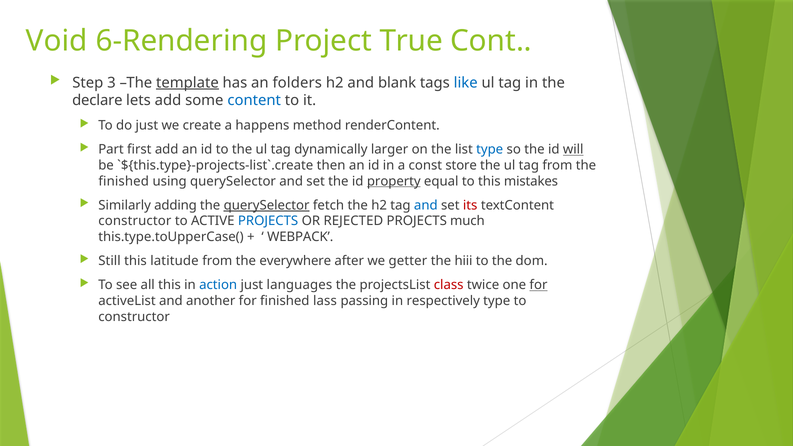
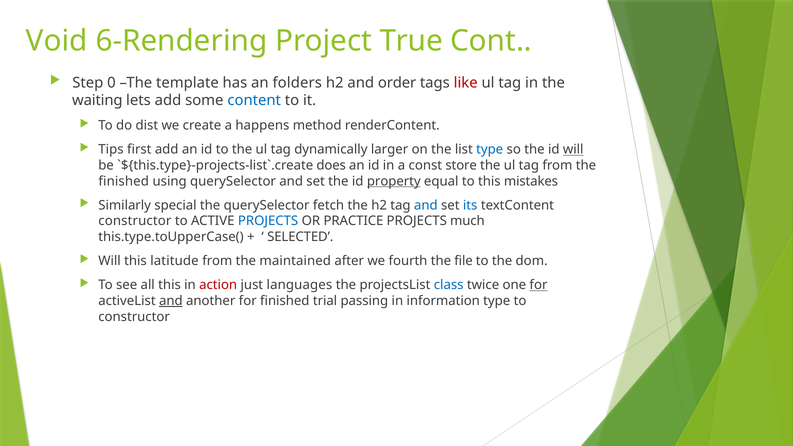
3: 3 -> 0
template underline: present -> none
blank: blank -> order
like colour: blue -> red
declare: declare -> waiting
do just: just -> dist
Part: Part -> Tips
then: then -> does
adding: adding -> special
querySelector at (267, 205) underline: present -> none
its colour: red -> blue
REJECTED: REJECTED -> PRACTICE
WEBPACK: WEBPACK -> SELECTED
Still at (110, 261): Still -> Will
everywhere: everywhere -> maintained
getter: getter -> fourth
hiii: hiii -> file
action colour: blue -> red
class colour: red -> blue
and at (171, 301) underline: none -> present
lass: lass -> trial
respectively: respectively -> information
